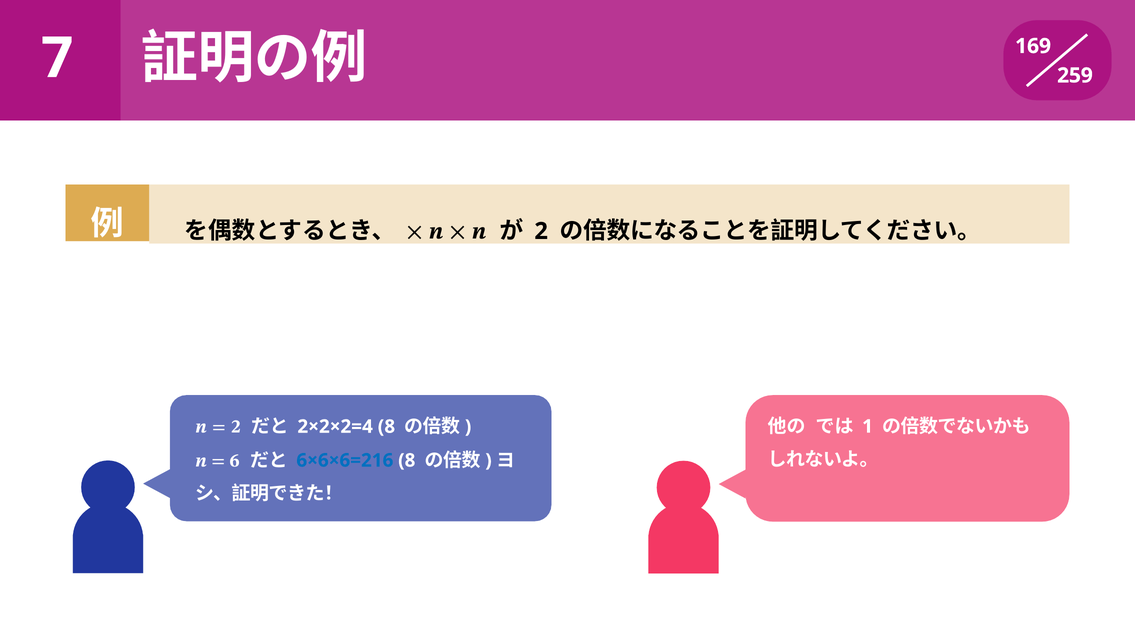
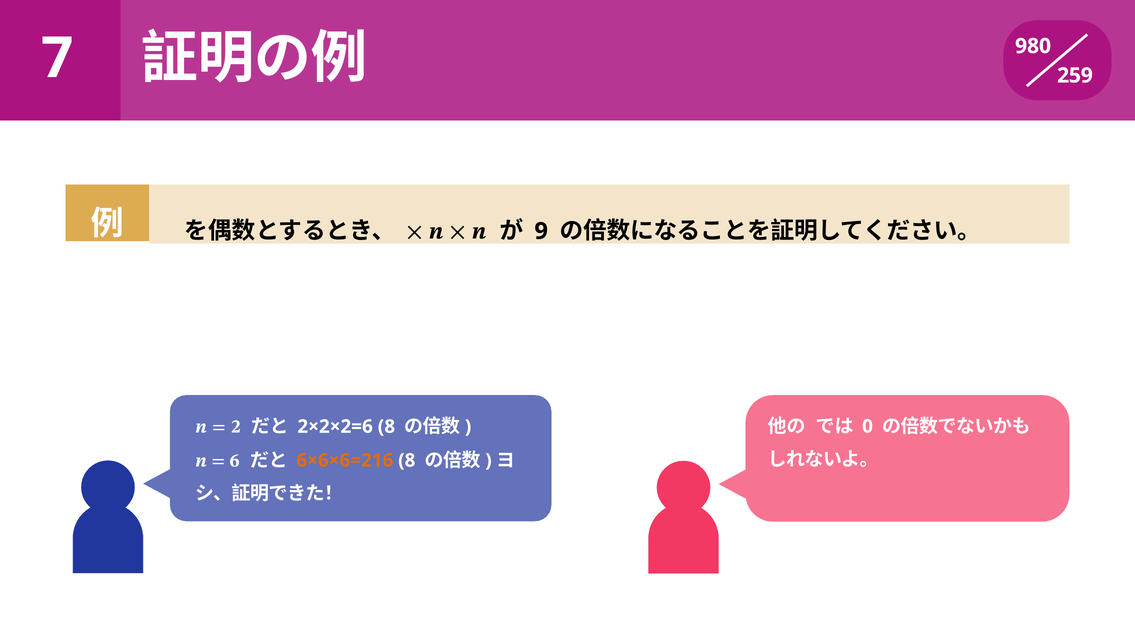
169: 169 -> 980
2: 2 -> 9
1: 1 -> 0
2×2×2=4: 2×2×2=4 -> 2×2×2=6
6×6×6=216 colour: blue -> orange
